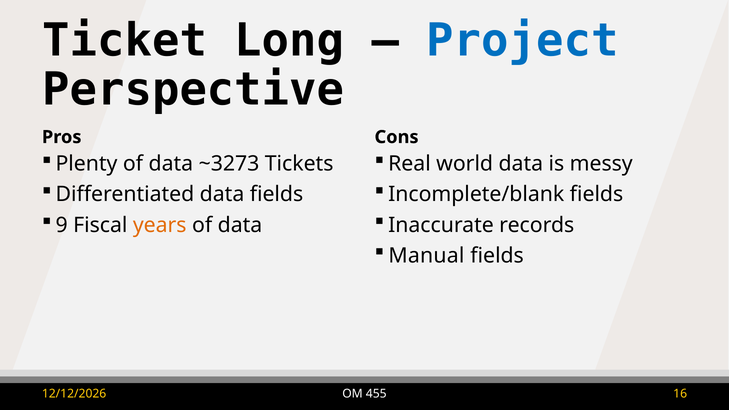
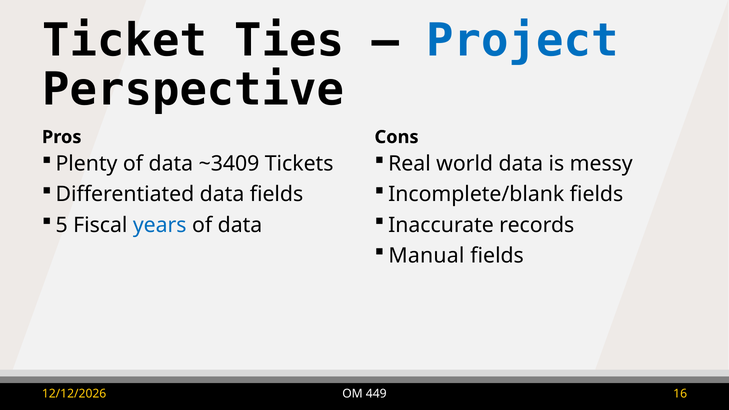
Long: Long -> Ties
~3273: ~3273 -> ~3409
9: 9 -> 5
years colour: orange -> blue
455: 455 -> 449
